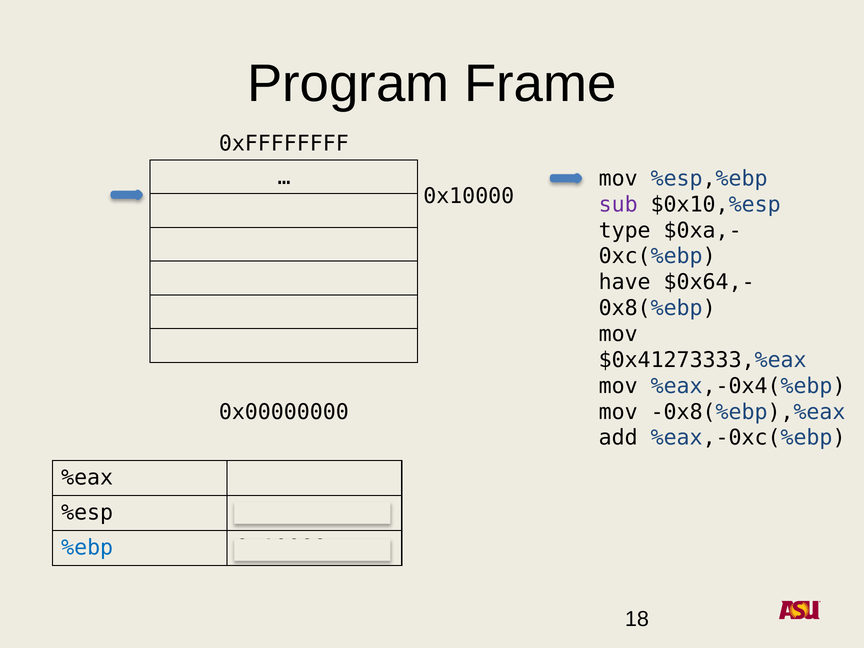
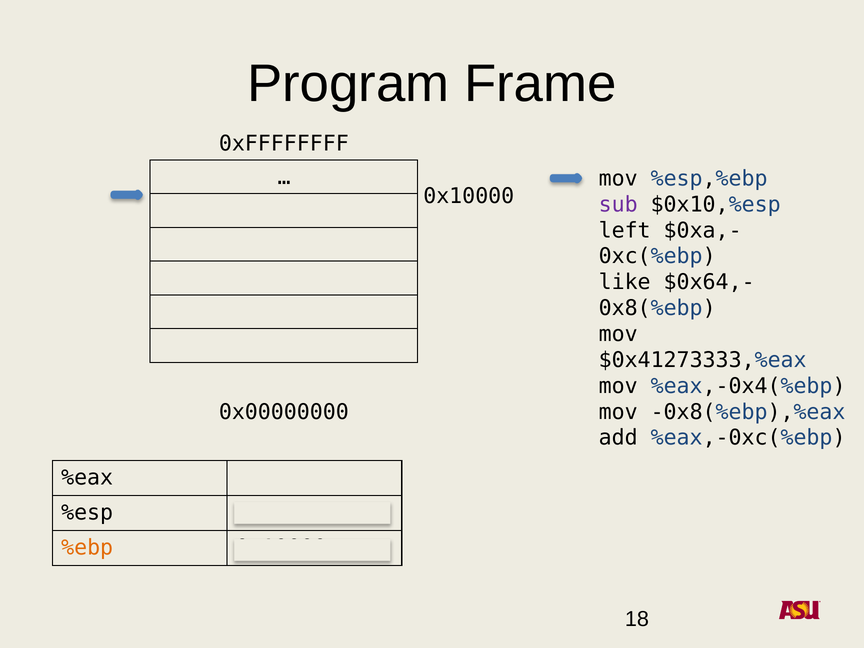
type: type -> left
have: have -> like
%ebp colour: blue -> orange
